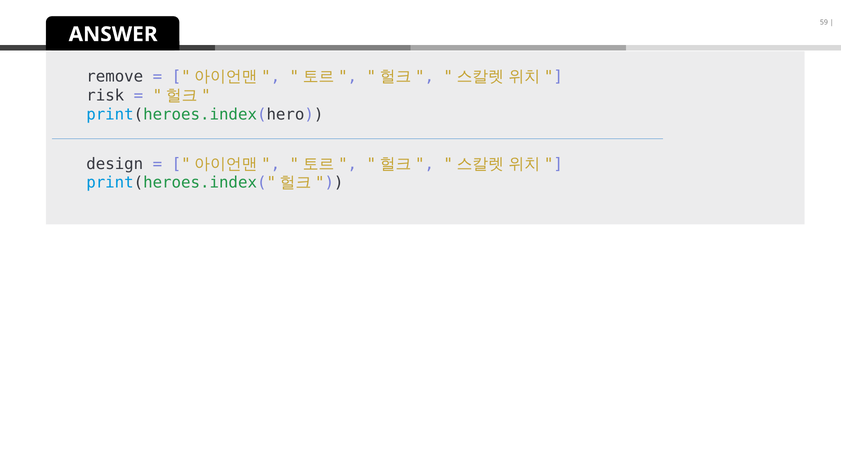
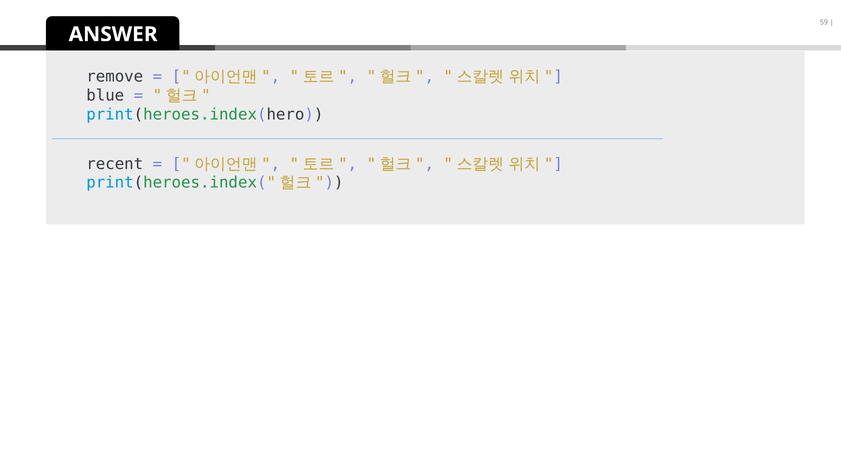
risk: risk -> blue
design: design -> recent
